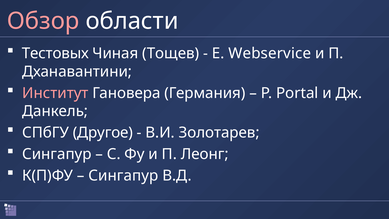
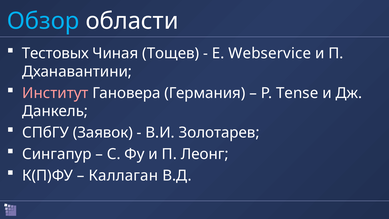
Обзор colour: pink -> light blue
Portal: Portal -> Tense
Другое: Другое -> Заявок
Сингапур at (123, 175): Сингапур -> Каллаган
